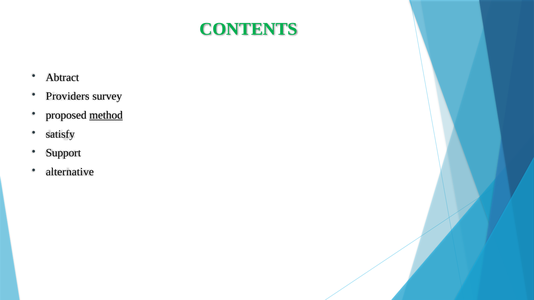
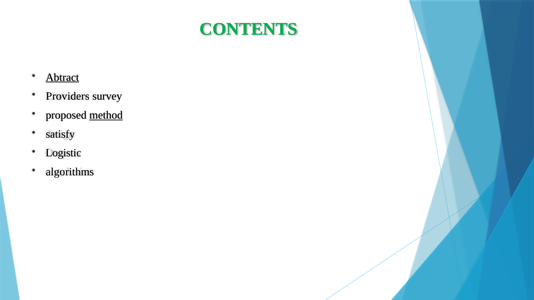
Abtract underline: none -> present
Support: Support -> Logistic
alternative: alternative -> algorithms
